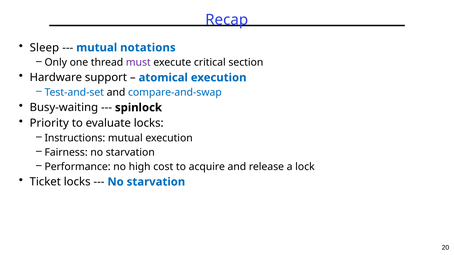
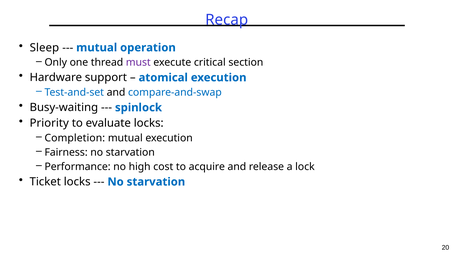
notations: notations -> operation
spinlock colour: black -> blue
Instructions: Instructions -> Completion
